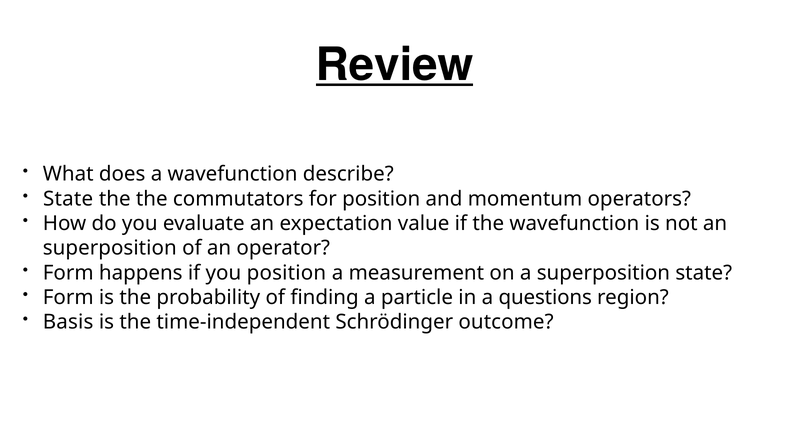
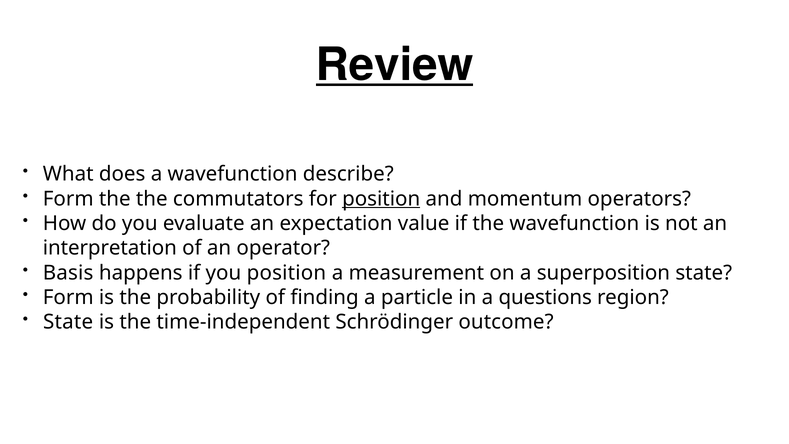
State at (68, 199): State -> Form
position at (381, 199) underline: none -> present
superposition at (110, 248): superposition -> interpretation
Form at (68, 273): Form -> Basis
Basis at (68, 322): Basis -> State
